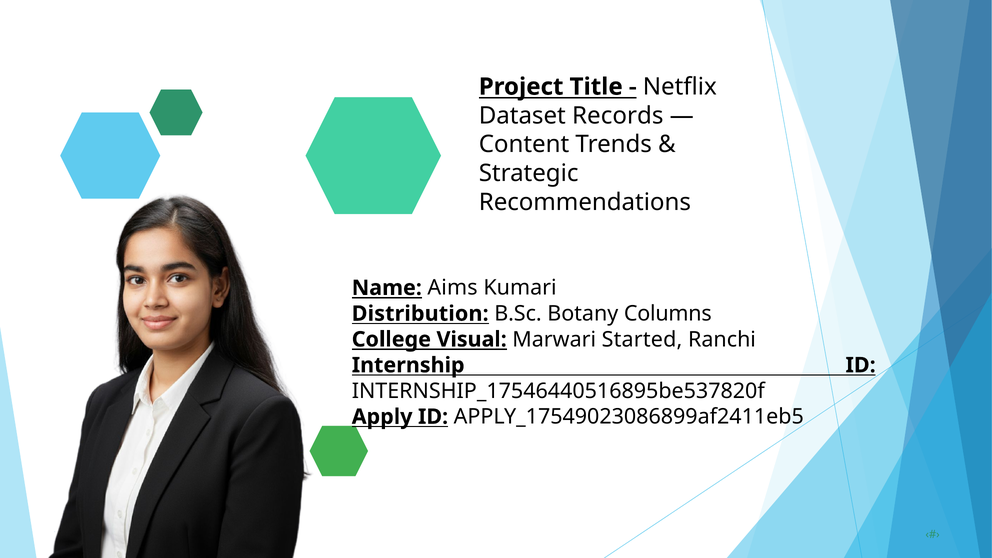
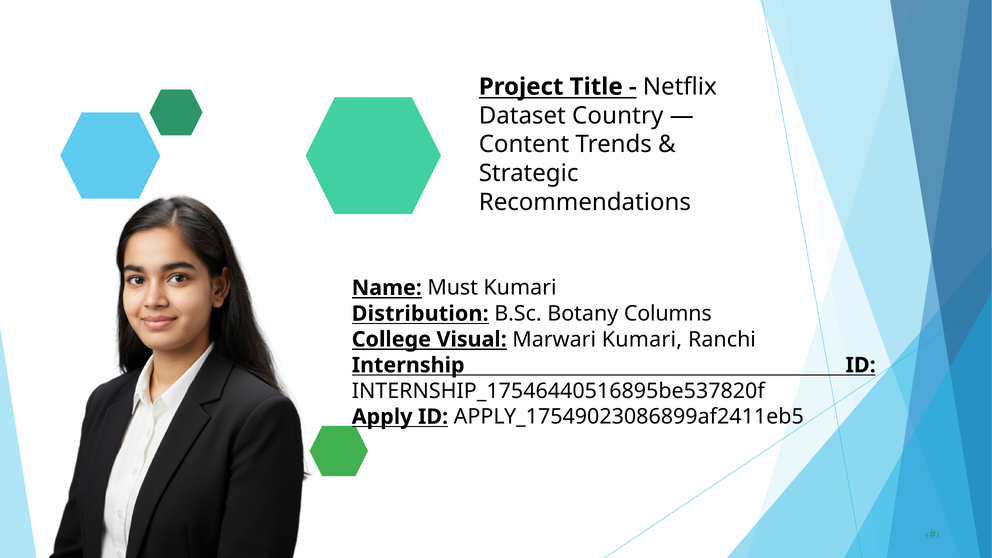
Records: Records -> Country
Aims: Aims -> Must
Marwari Started: Started -> Kumari
